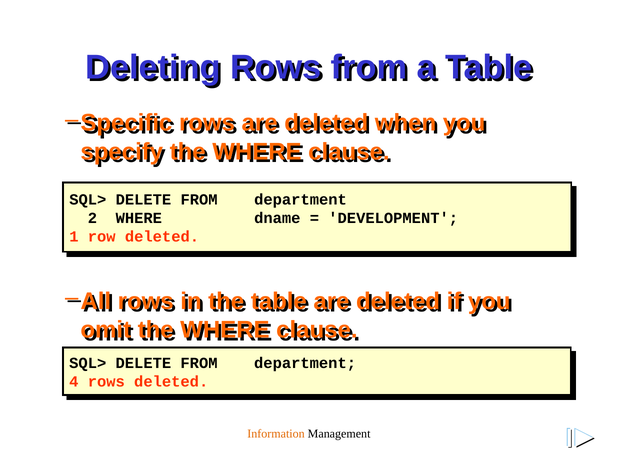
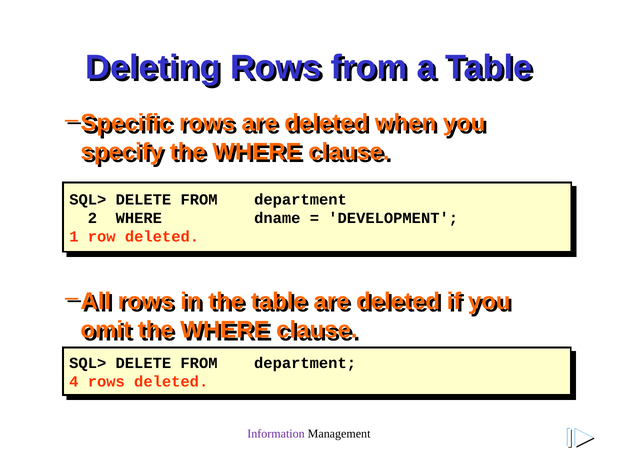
Information colour: orange -> purple
